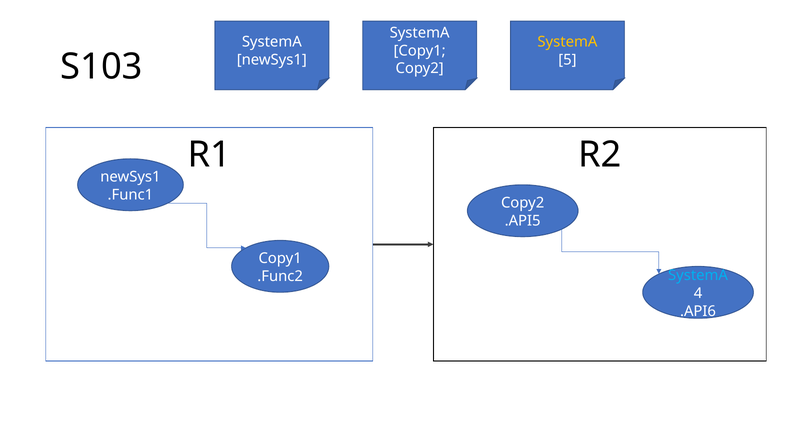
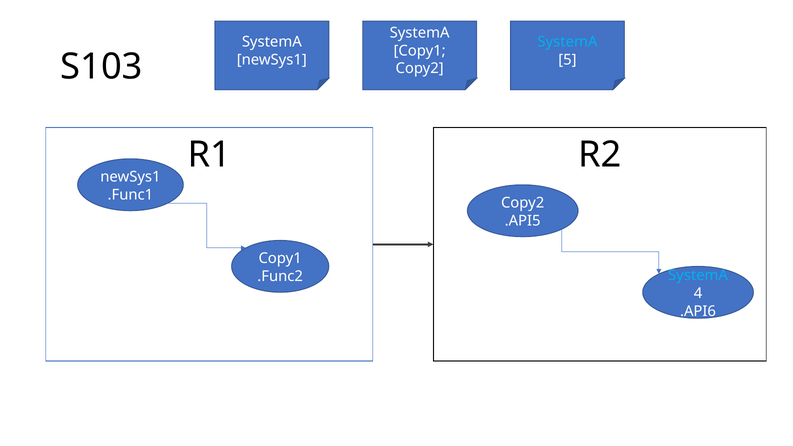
SystemA at (567, 42) colour: yellow -> light blue
